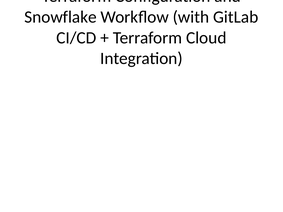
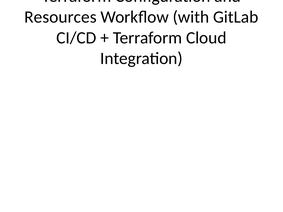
Snowflake: Snowflake -> Resources
